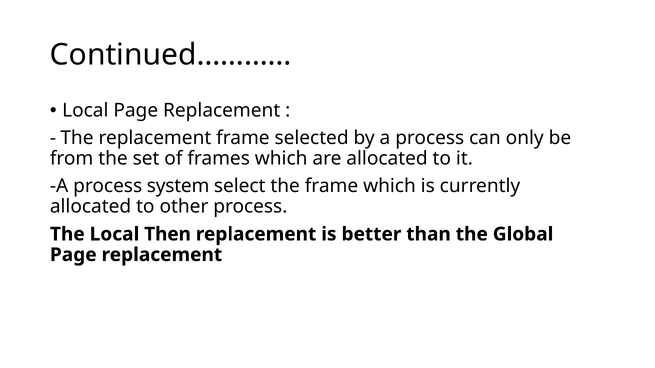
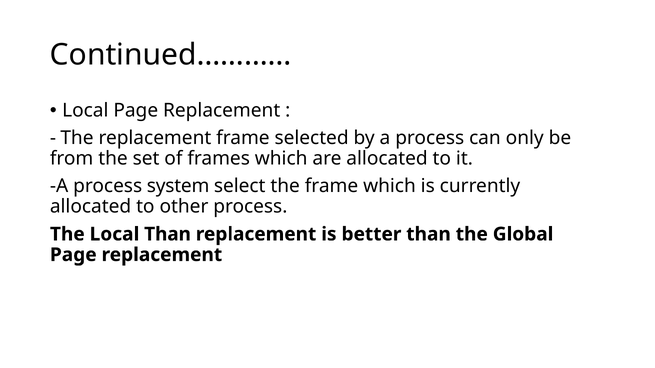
Local Then: Then -> Than
